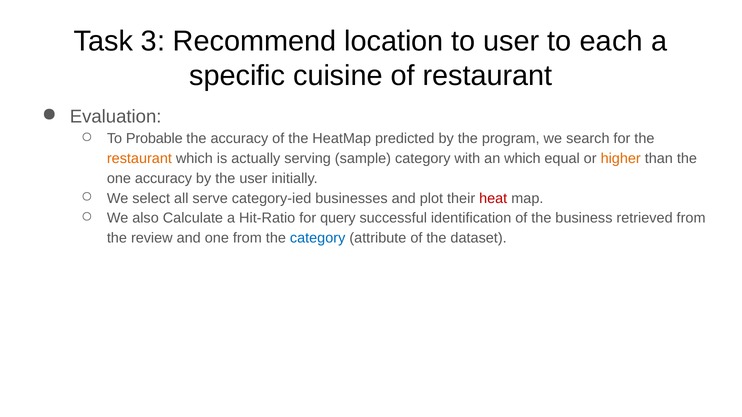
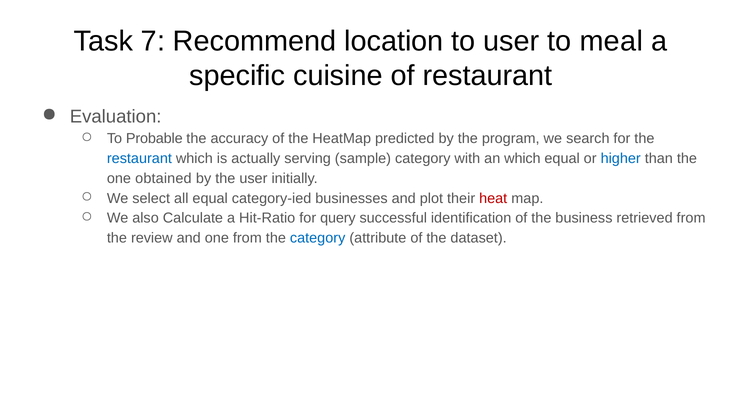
3: 3 -> 7
each: each -> meal
restaurant at (139, 159) colour: orange -> blue
higher colour: orange -> blue
one accuracy: accuracy -> obtained
all serve: serve -> equal
